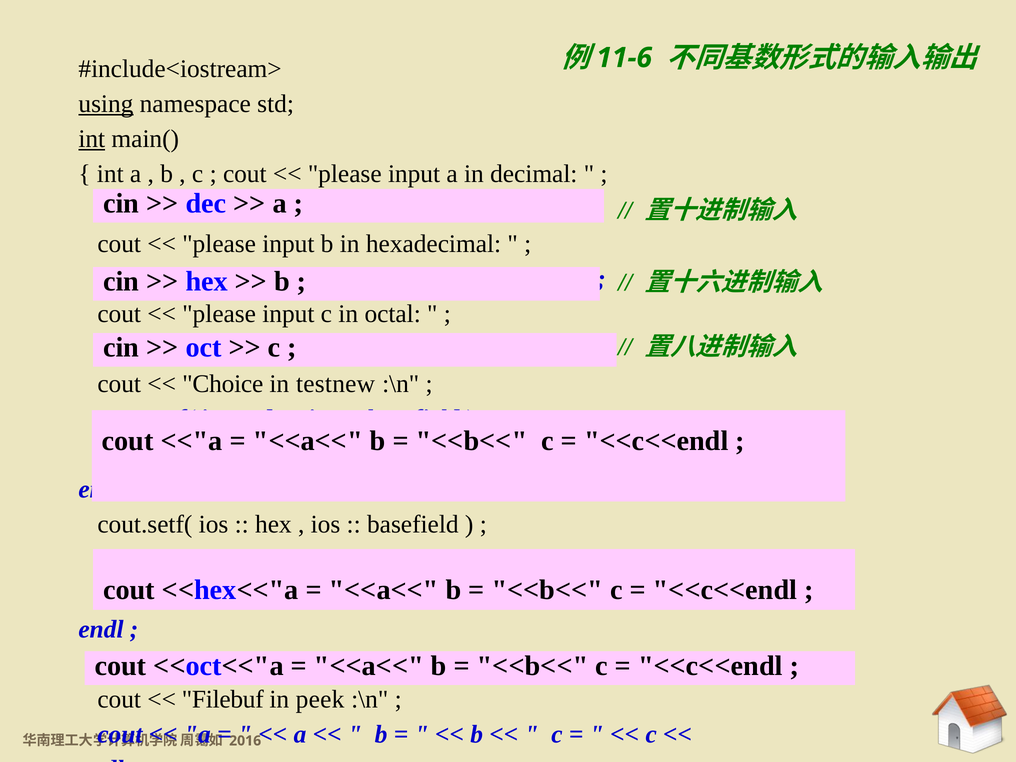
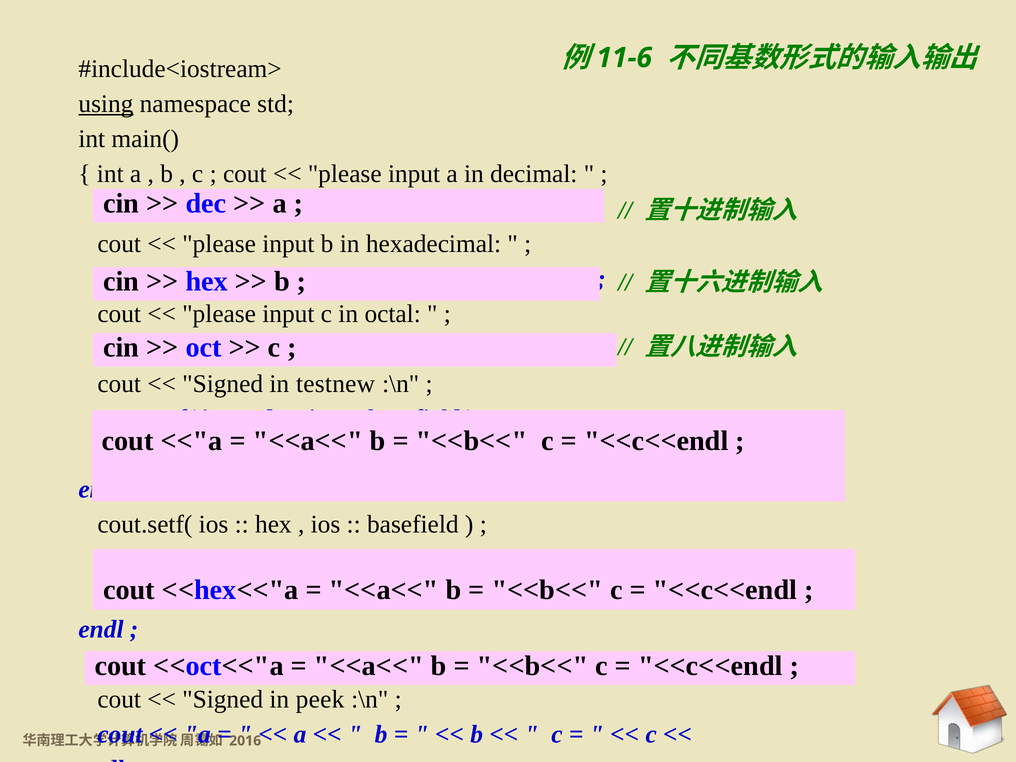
int at (92, 139) underline: present -> none
Choice at (223, 384): Choice -> Signed
Filebuf at (223, 699): Filebuf -> Signed
